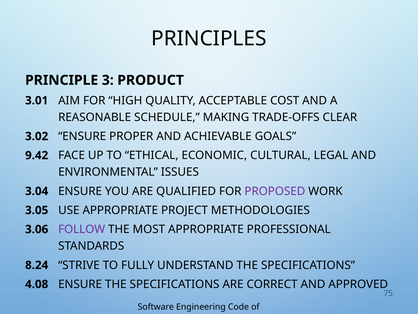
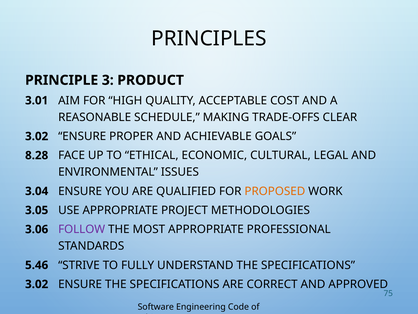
9.42: 9.42 -> 8.28
PROPOSED colour: purple -> orange
8.24: 8.24 -> 5.46
4.08 at (37, 284): 4.08 -> 3.02
